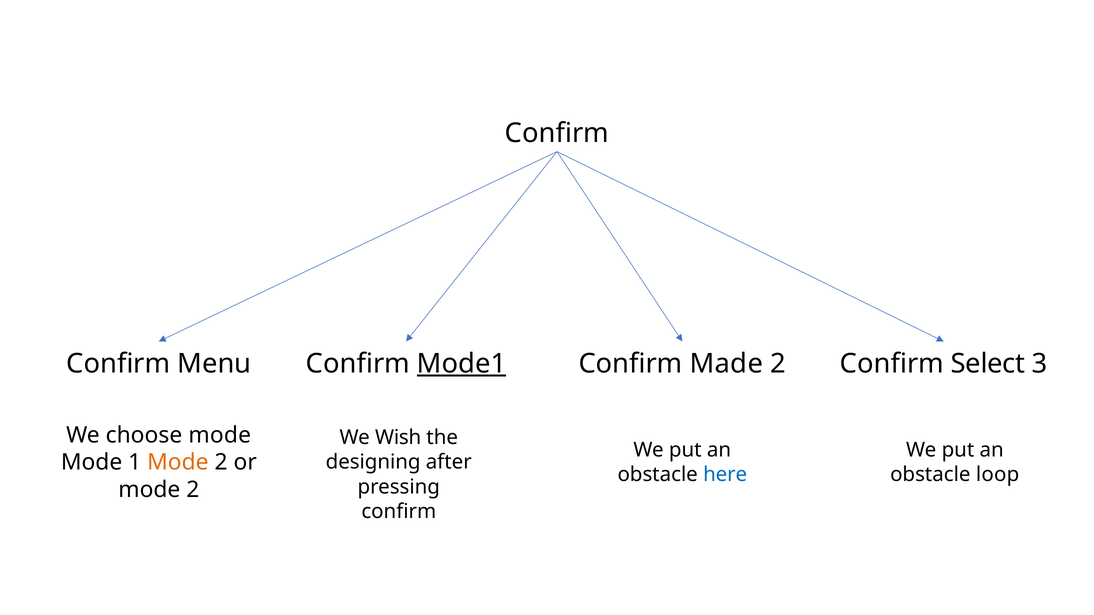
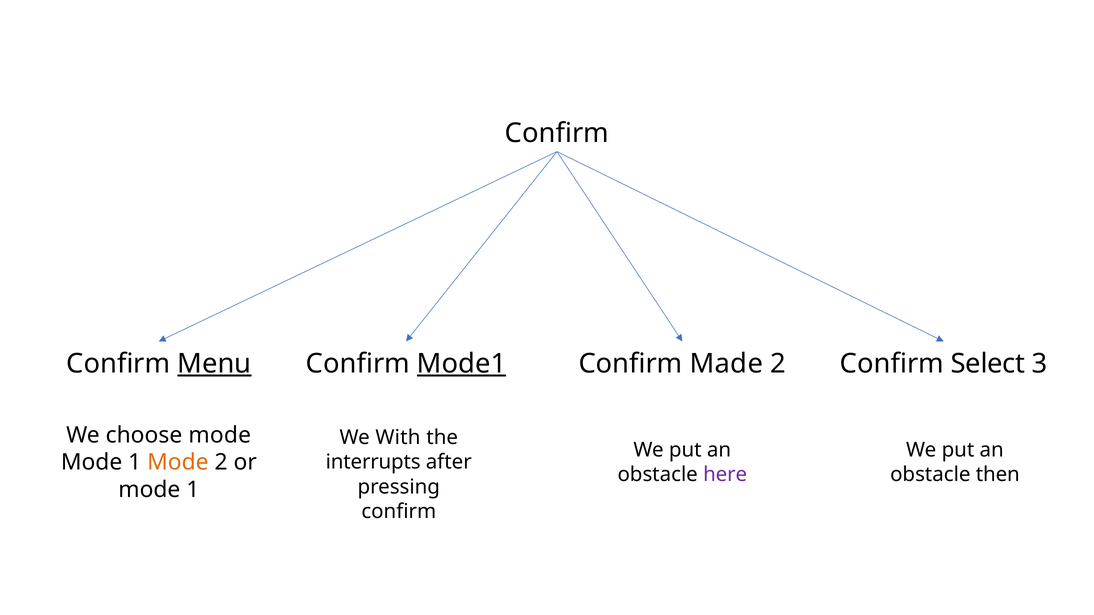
Menu underline: none -> present
Wish: Wish -> With
designing: designing -> interrupts
here colour: blue -> purple
loop: loop -> then
2 at (193, 490): 2 -> 1
